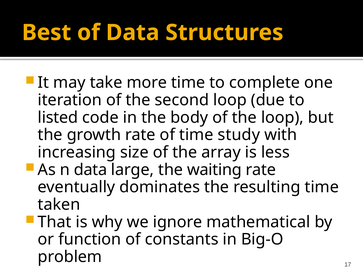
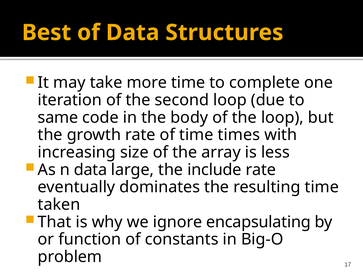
listed: listed -> same
study: study -> times
waiting: waiting -> include
mathematical: mathematical -> encapsulating
